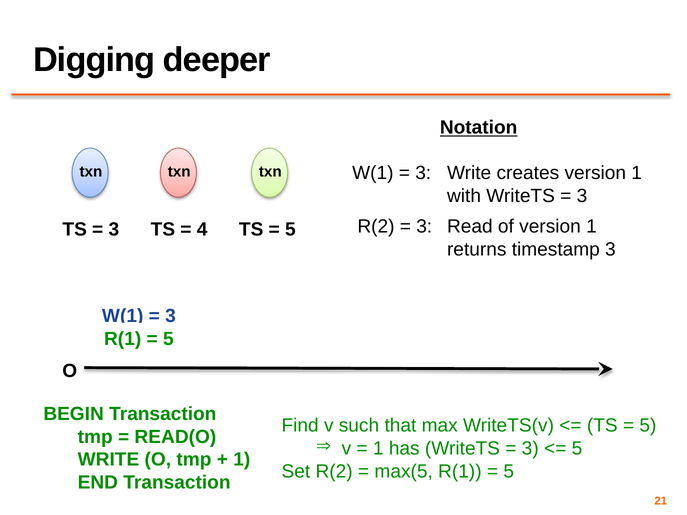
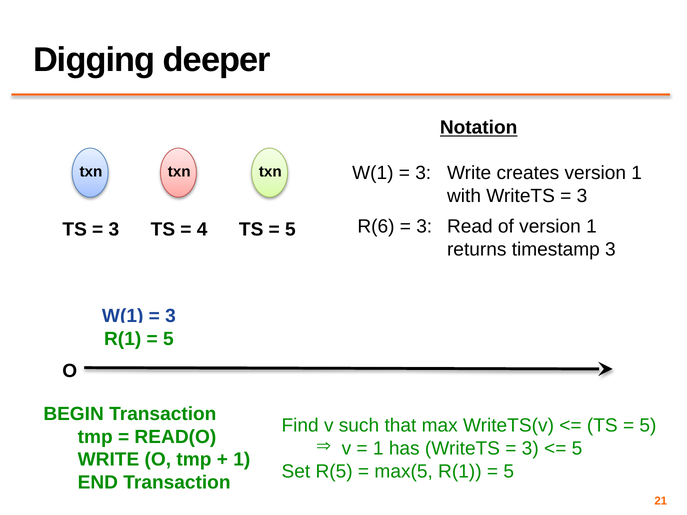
R(2 at (376, 227): R(2 -> R(6
Set R(2: R(2 -> R(5
